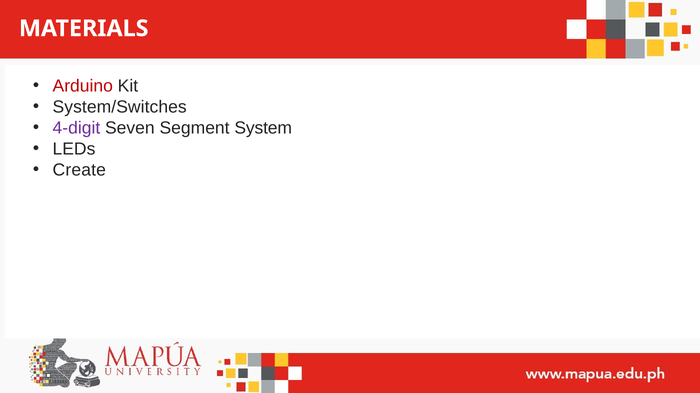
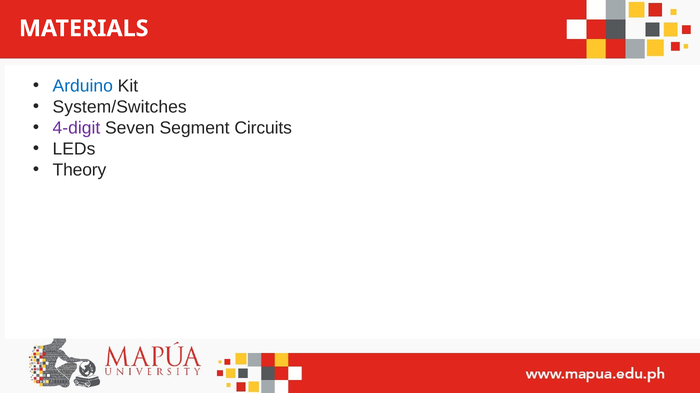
Arduino colour: red -> blue
System: System -> Circuits
Create: Create -> Theory
